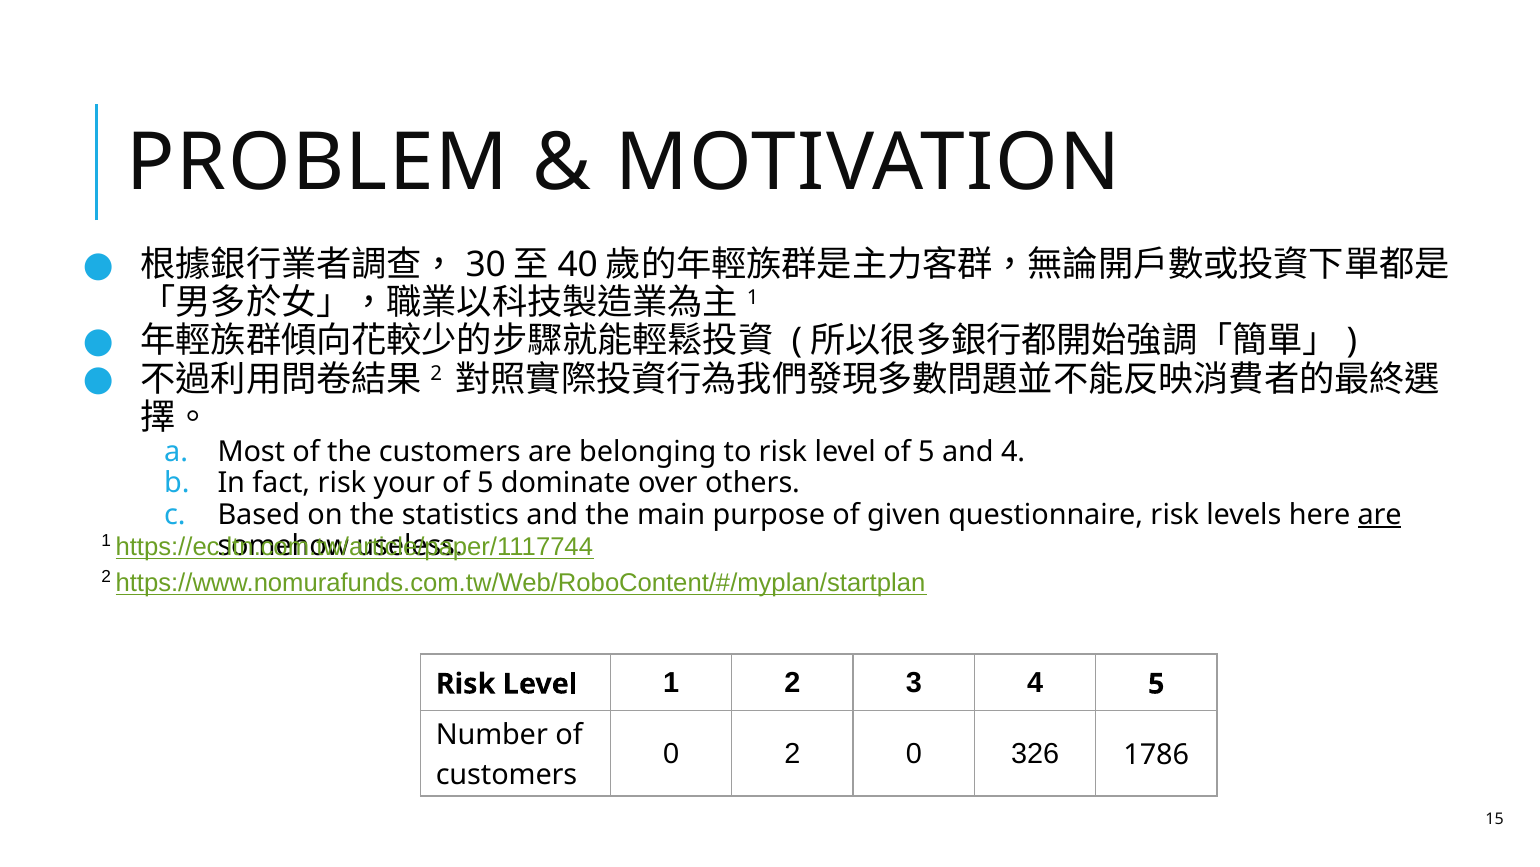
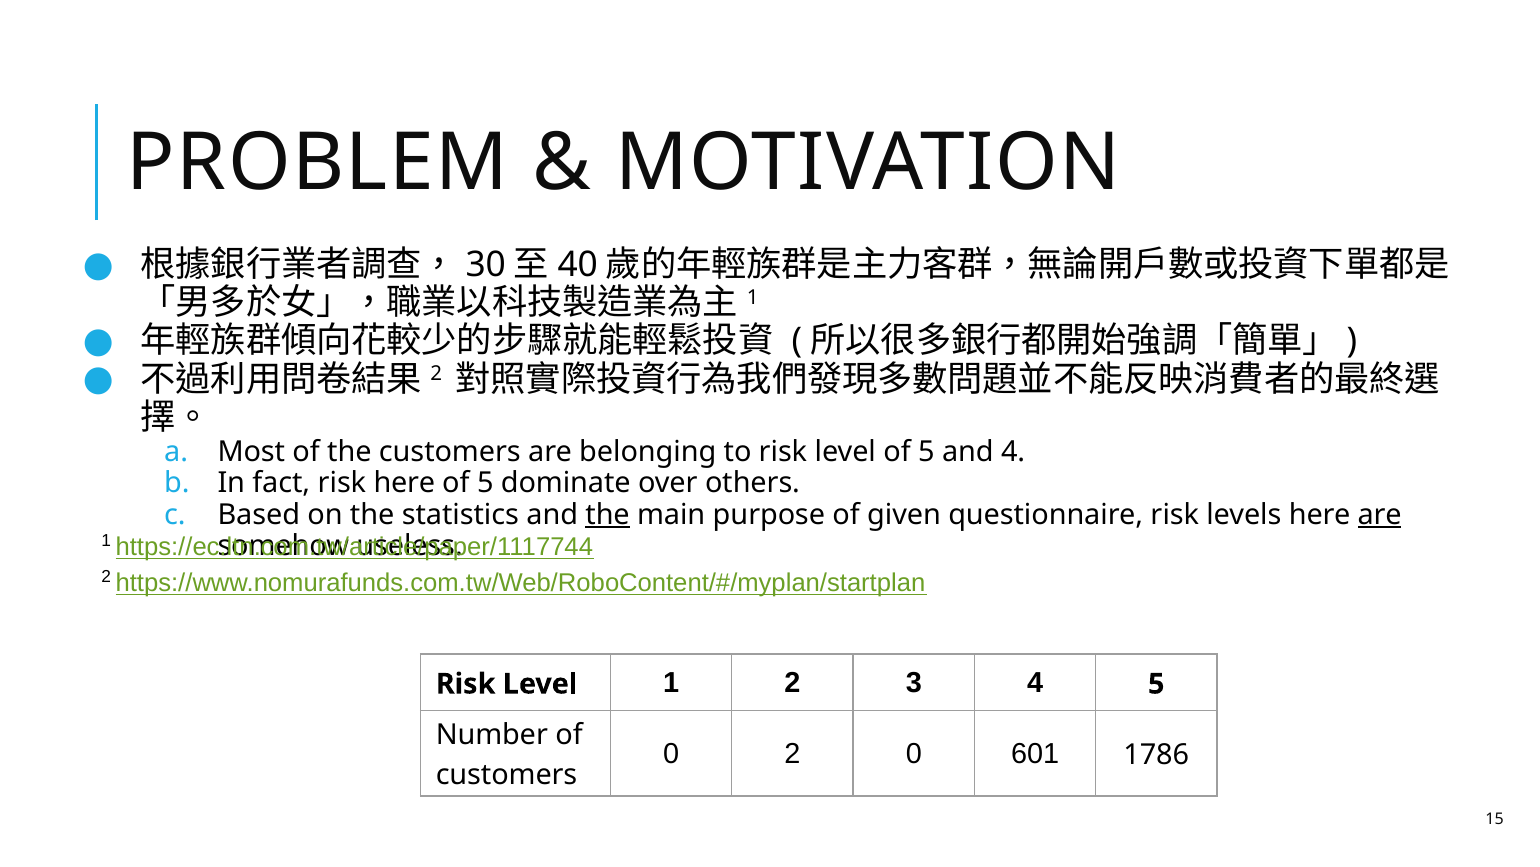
risk your: your -> here
the at (608, 514) underline: none -> present
326: 326 -> 601
